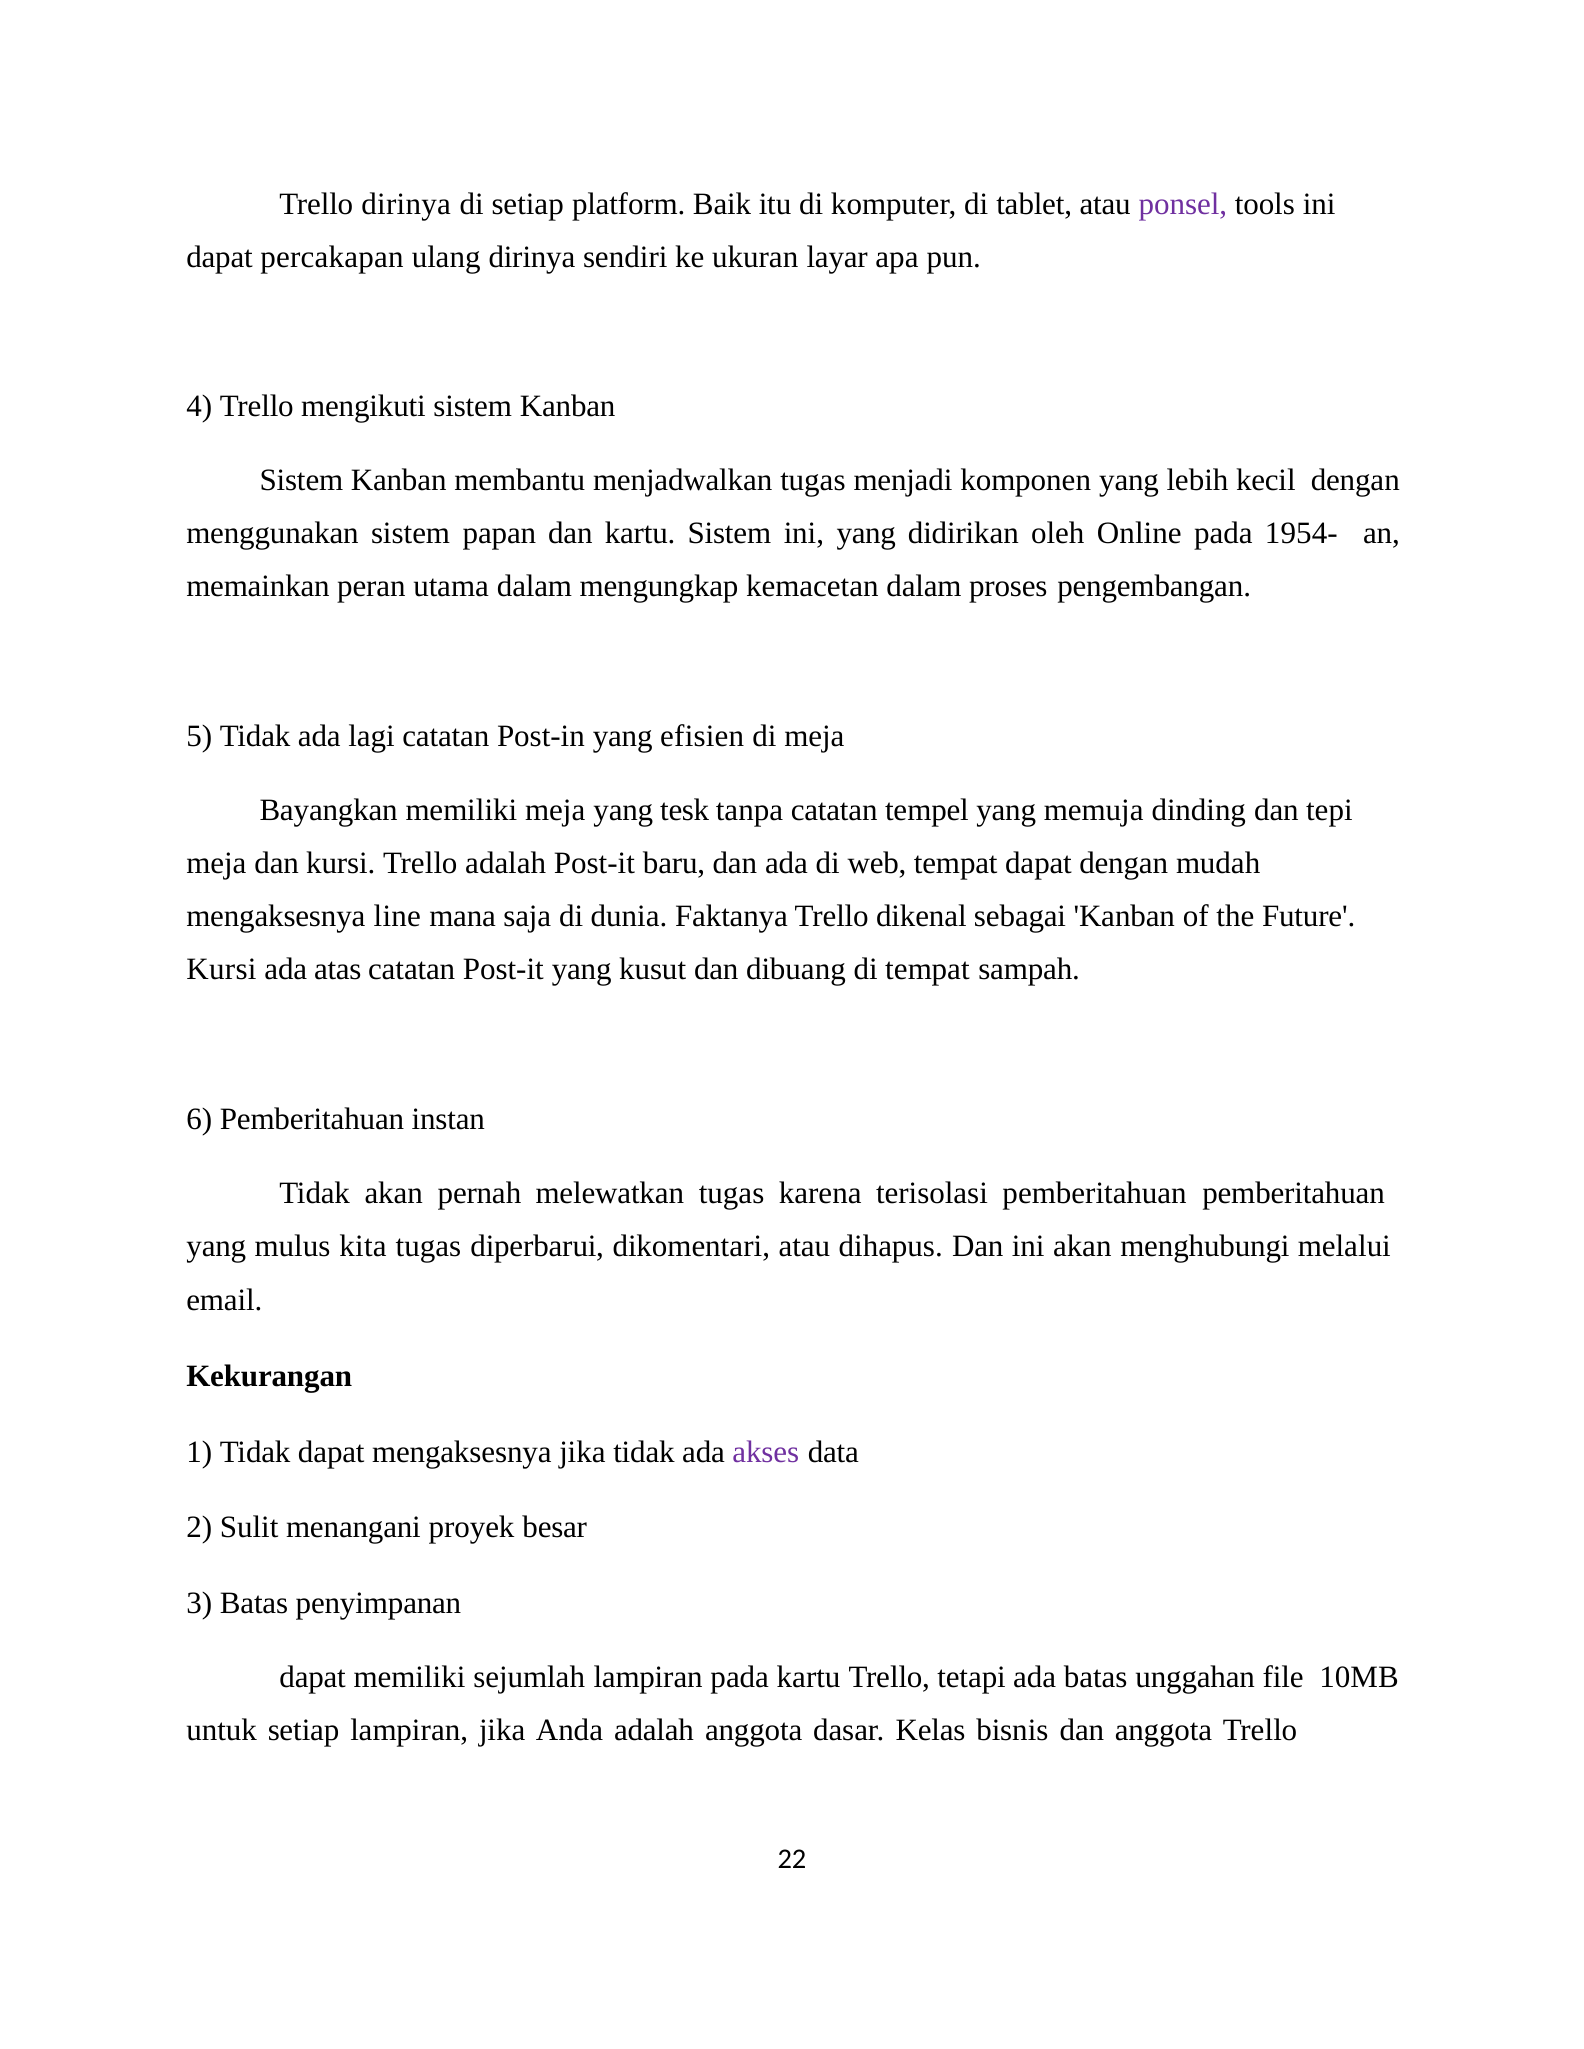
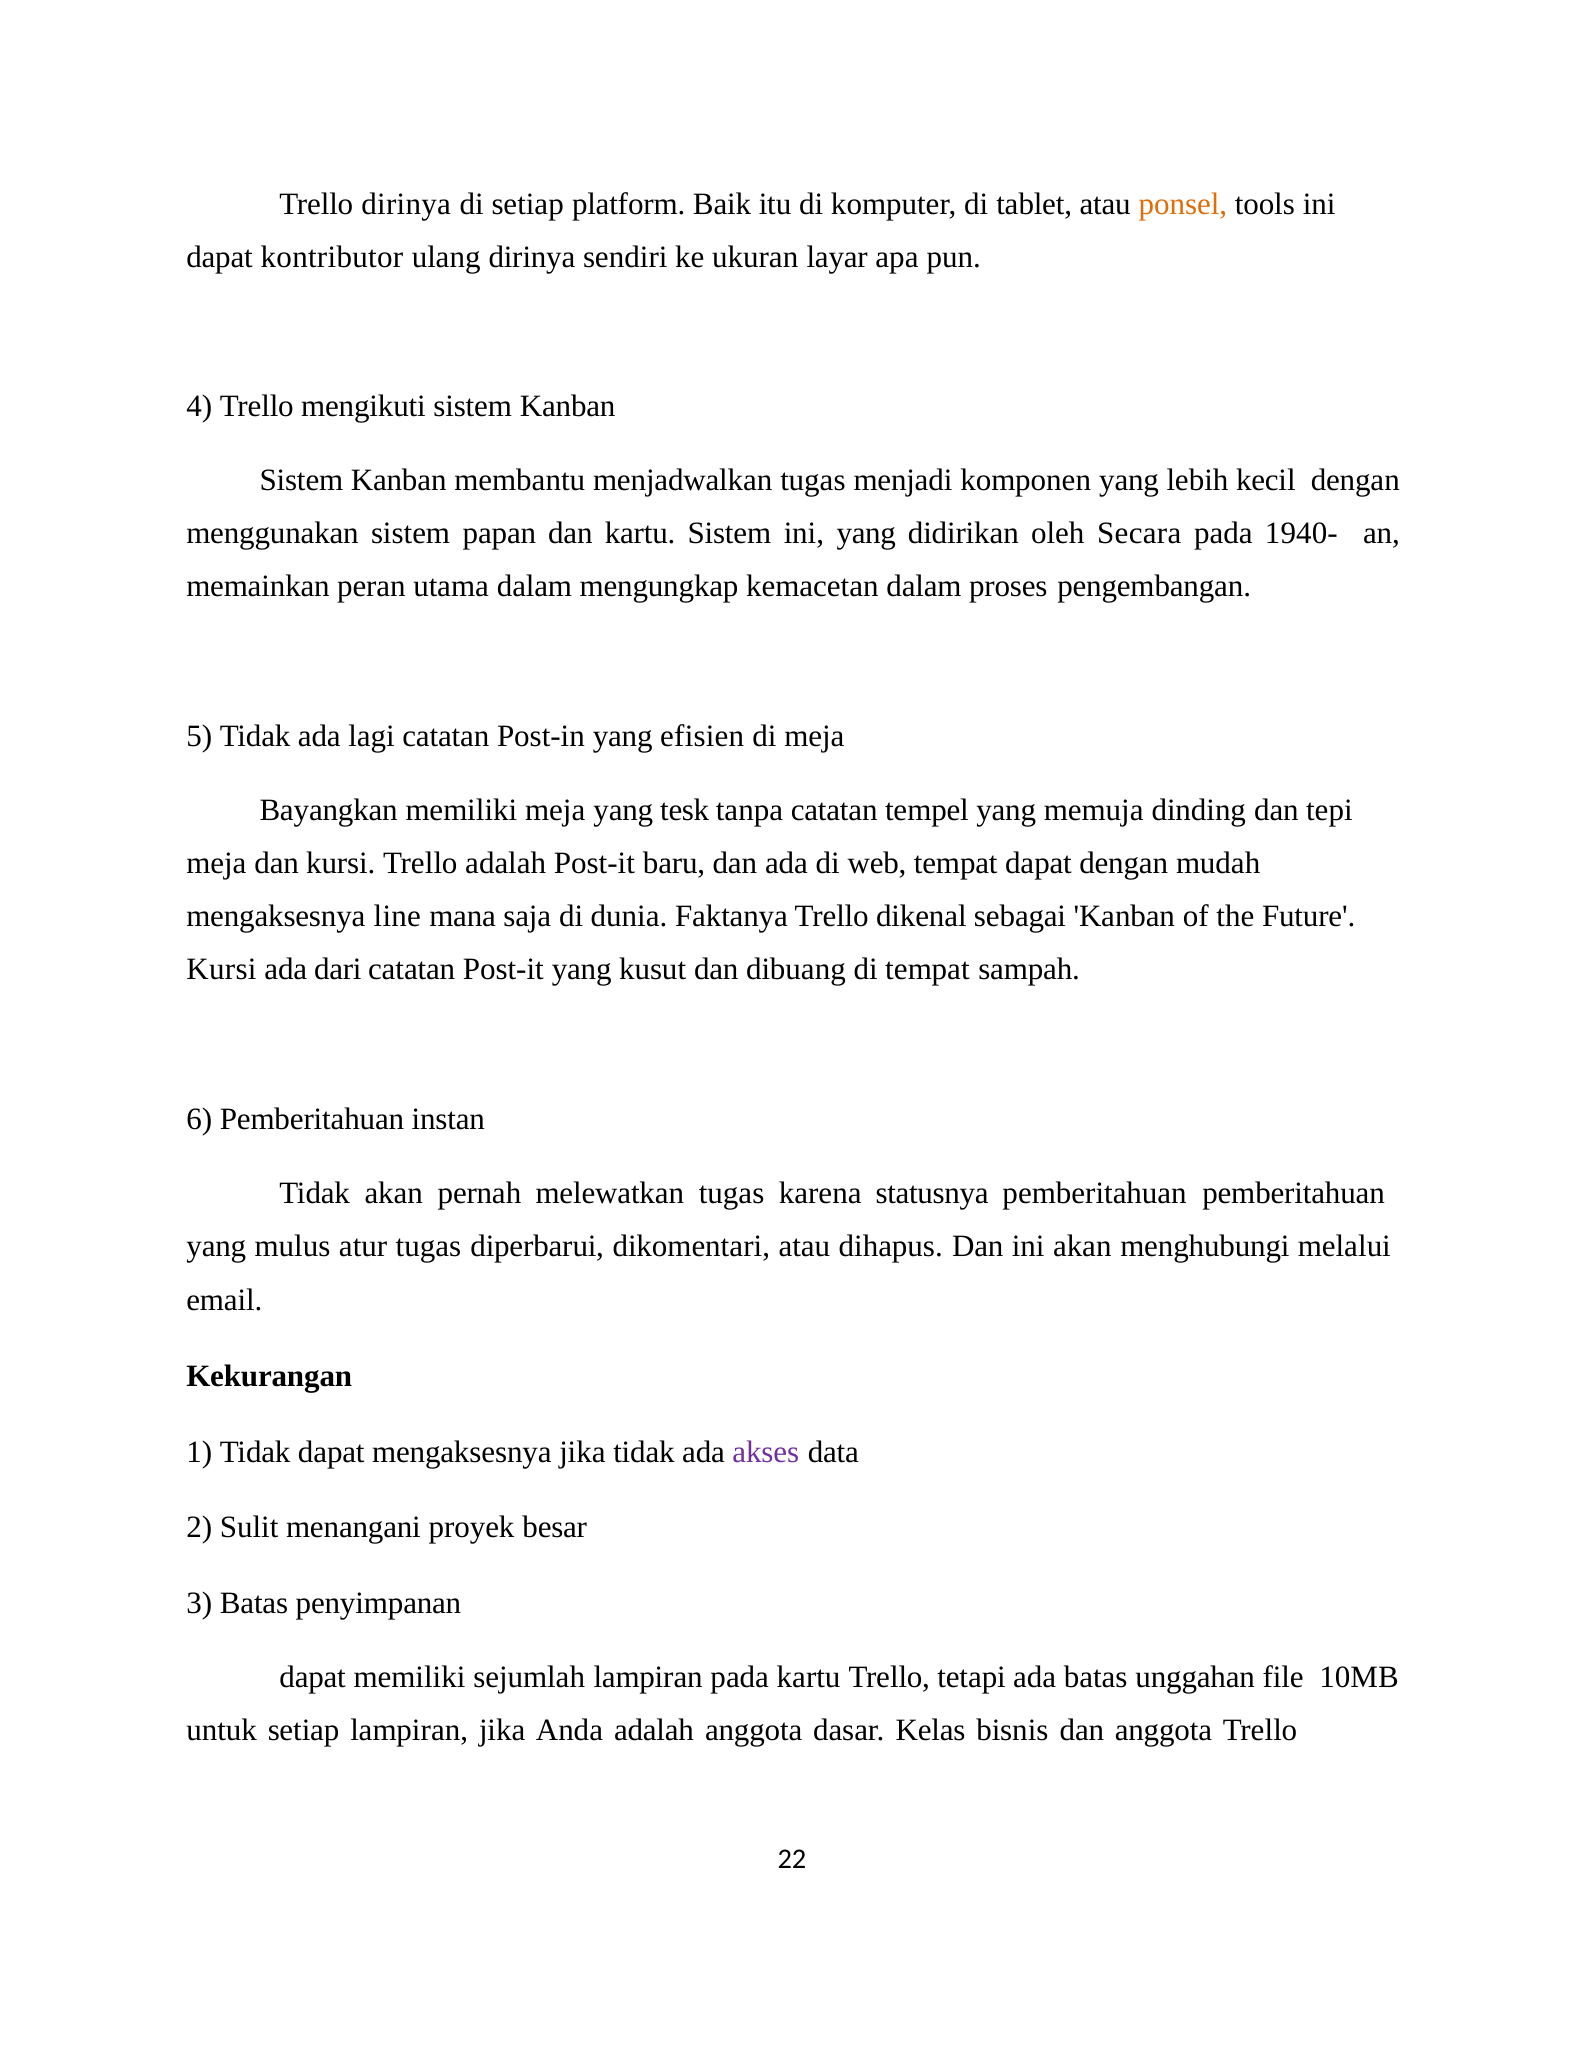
ponsel colour: purple -> orange
percakapan: percakapan -> kontributor
Online: Online -> Secara
1954-: 1954- -> 1940-
atas: atas -> dari
terisolasi: terisolasi -> statusnya
kita: kita -> atur
